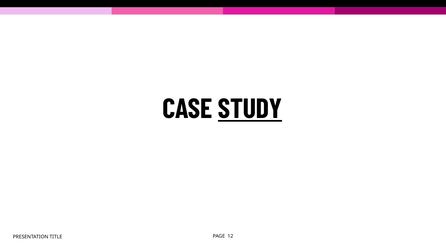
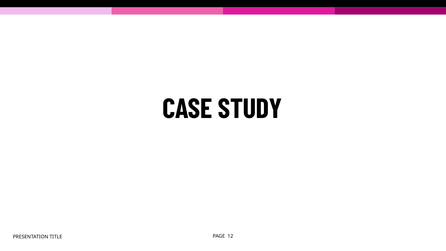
STUDY underline: present -> none
